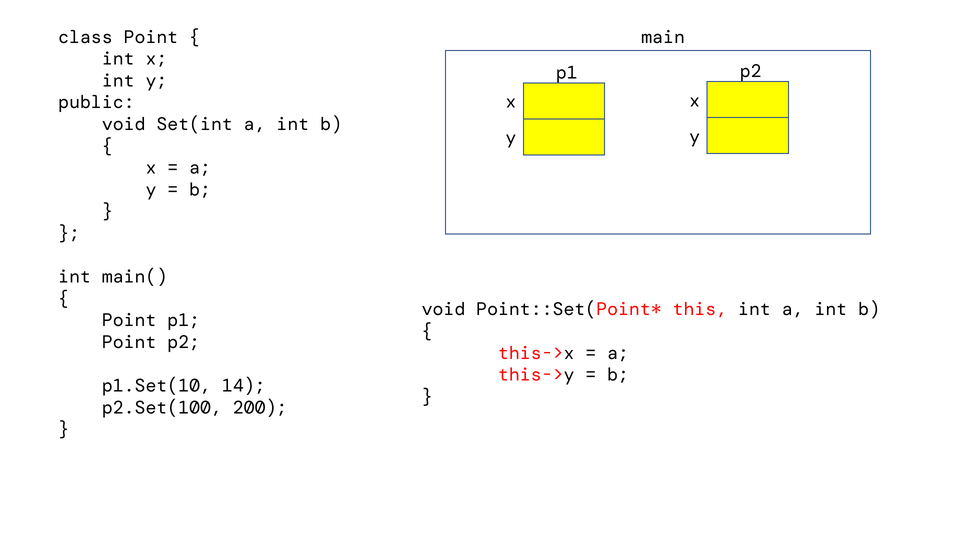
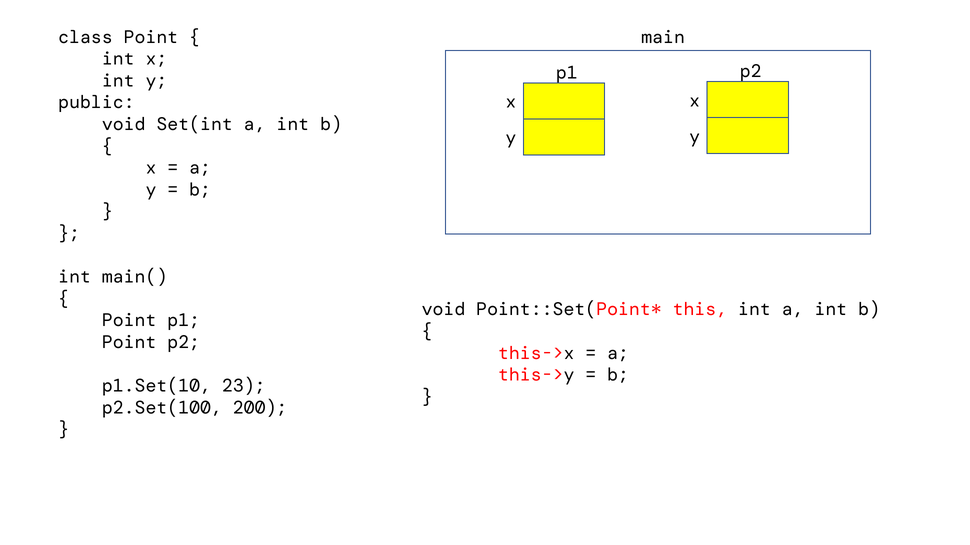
14: 14 -> 23
